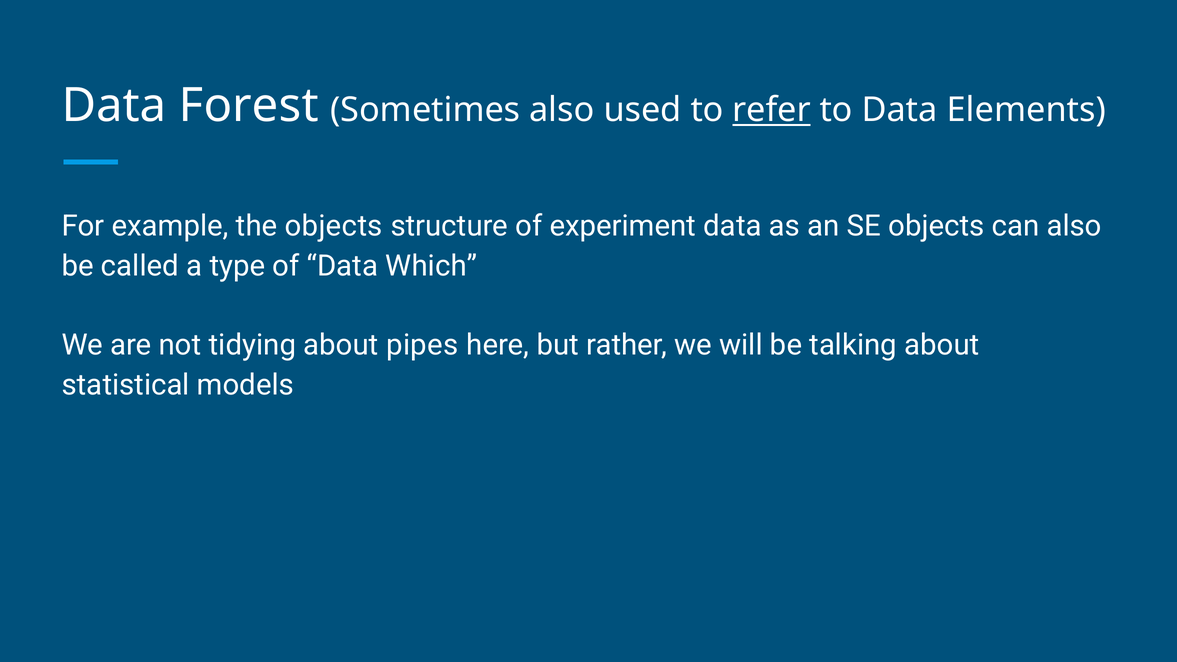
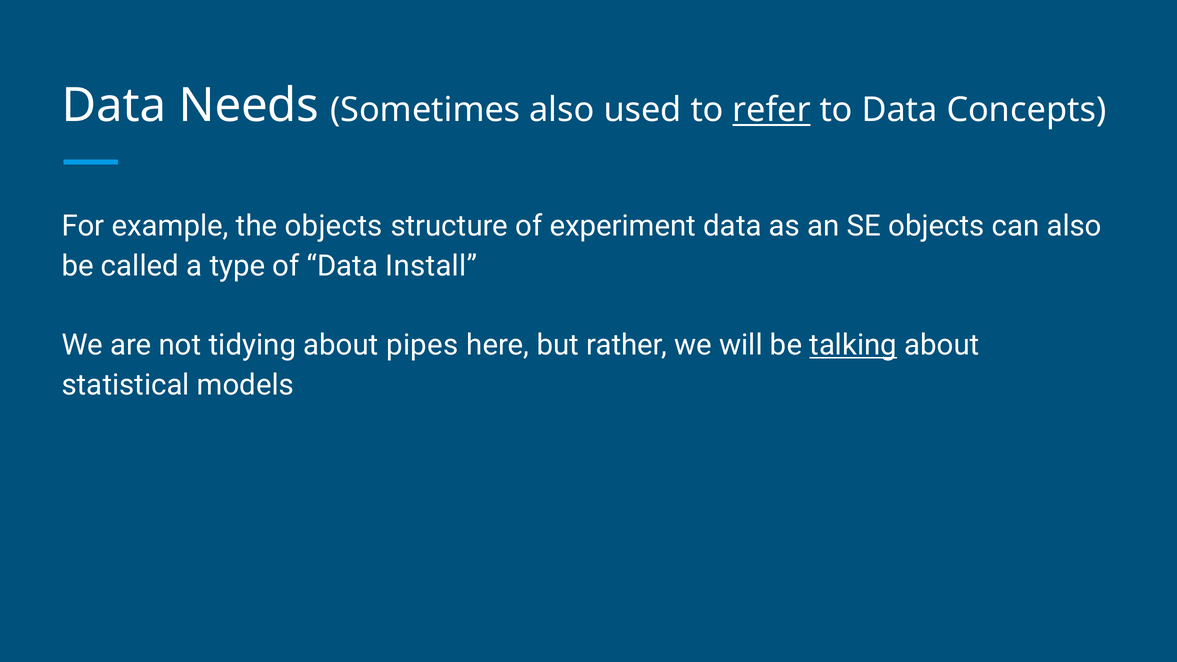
Forest: Forest -> Needs
Elements: Elements -> Concepts
Which: Which -> Install
talking underline: none -> present
